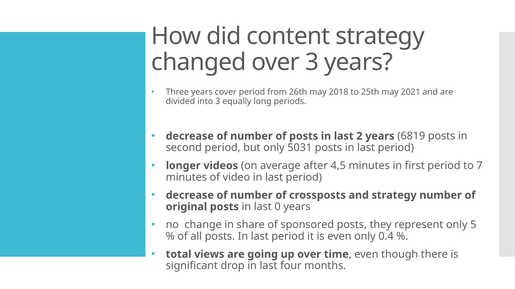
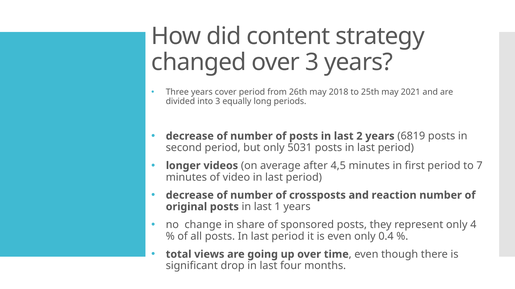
and strategy: strategy -> reaction
0: 0 -> 1
5: 5 -> 4
